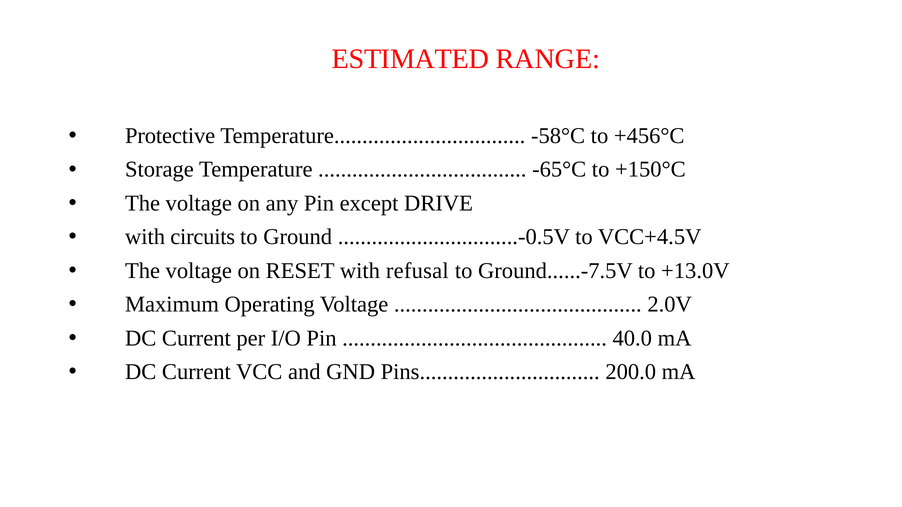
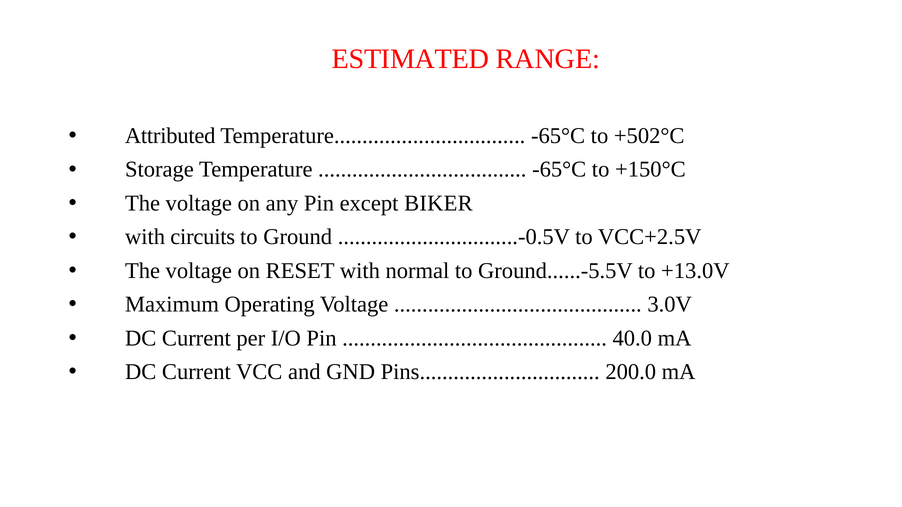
Protective: Protective -> Attributed
Temperature -58°C: -58°C -> -65°C
+456°C: +456°C -> +502°C
DRIVE: DRIVE -> BIKER
VCC+4.5V: VCC+4.5V -> VCC+2.5V
refusal: refusal -> normal
Ground......-7.5V: Ground......-7.5V -> Ground......-5.5V
2.0V: 2.0V -> 3.0V
